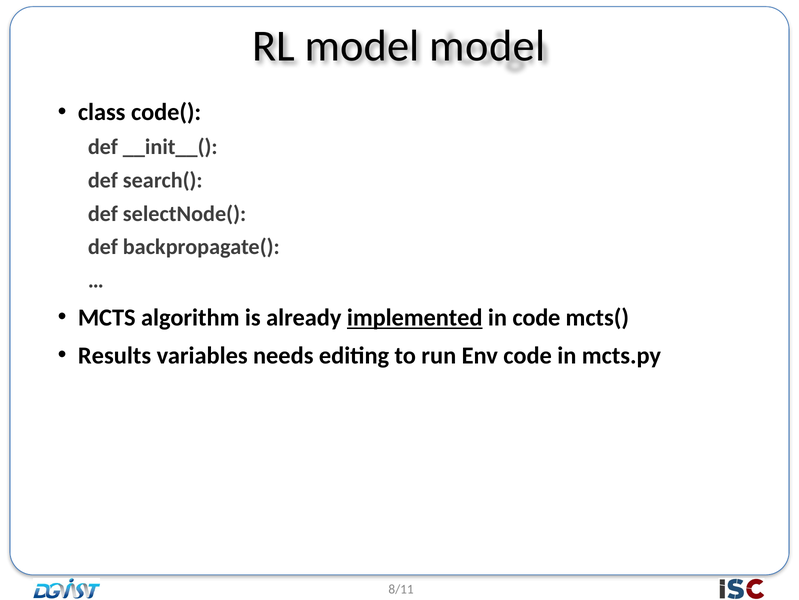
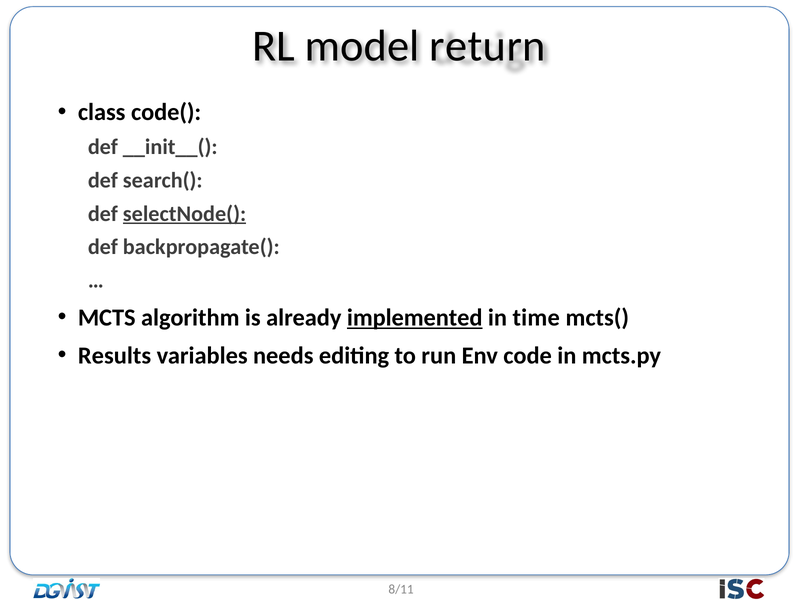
model model: model -> return
selectNode( underline: none -> present
in code: code -> time
